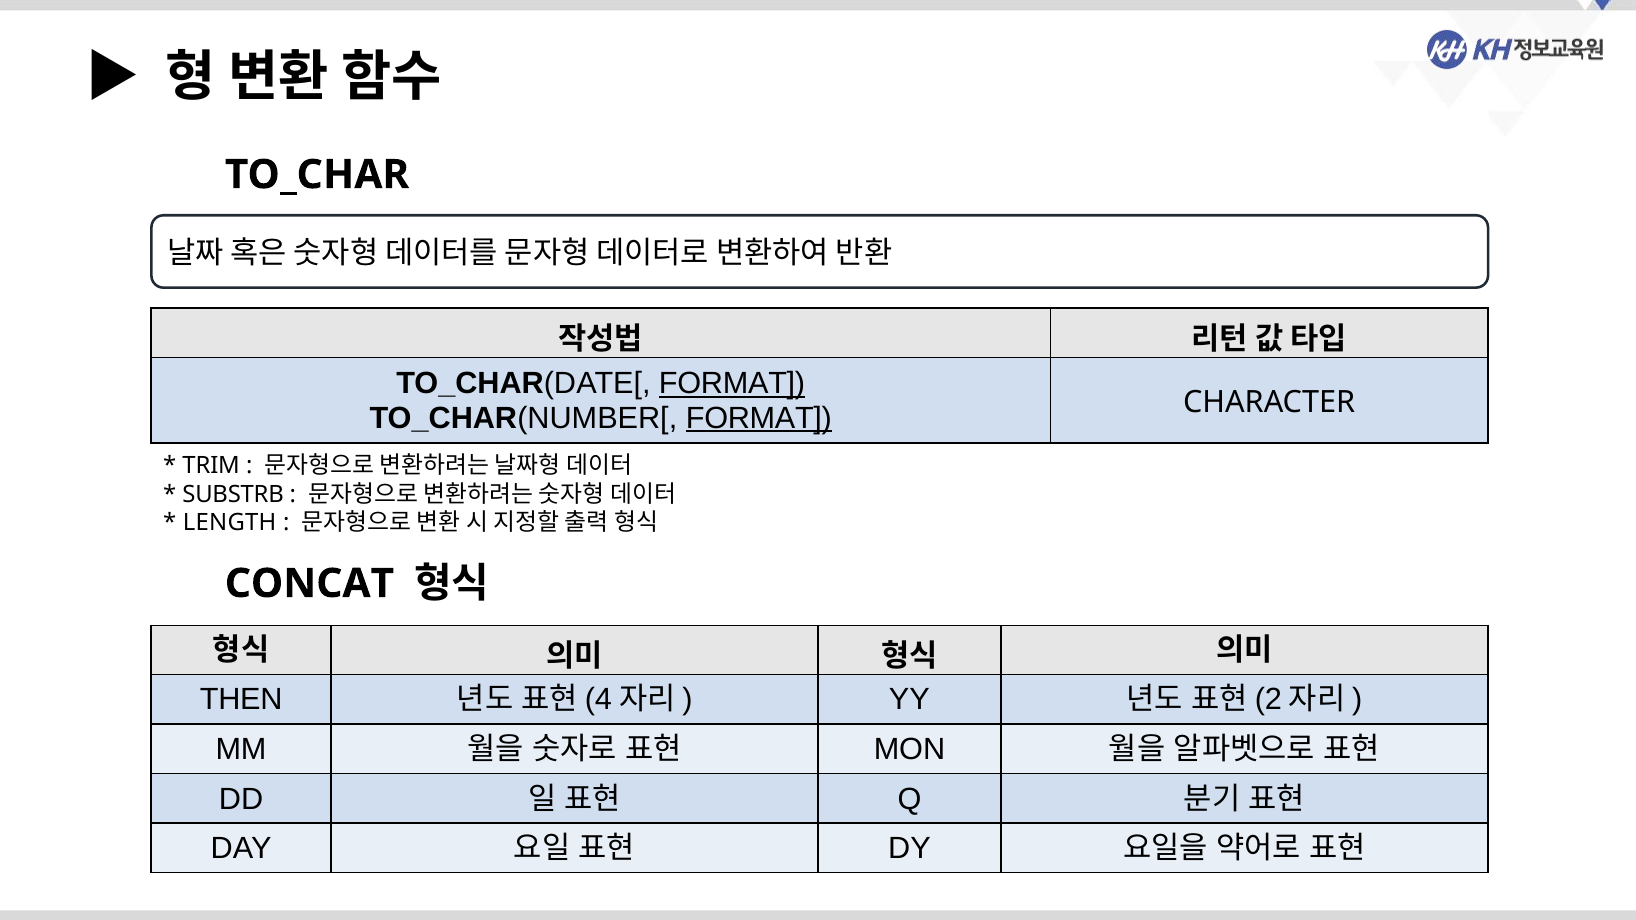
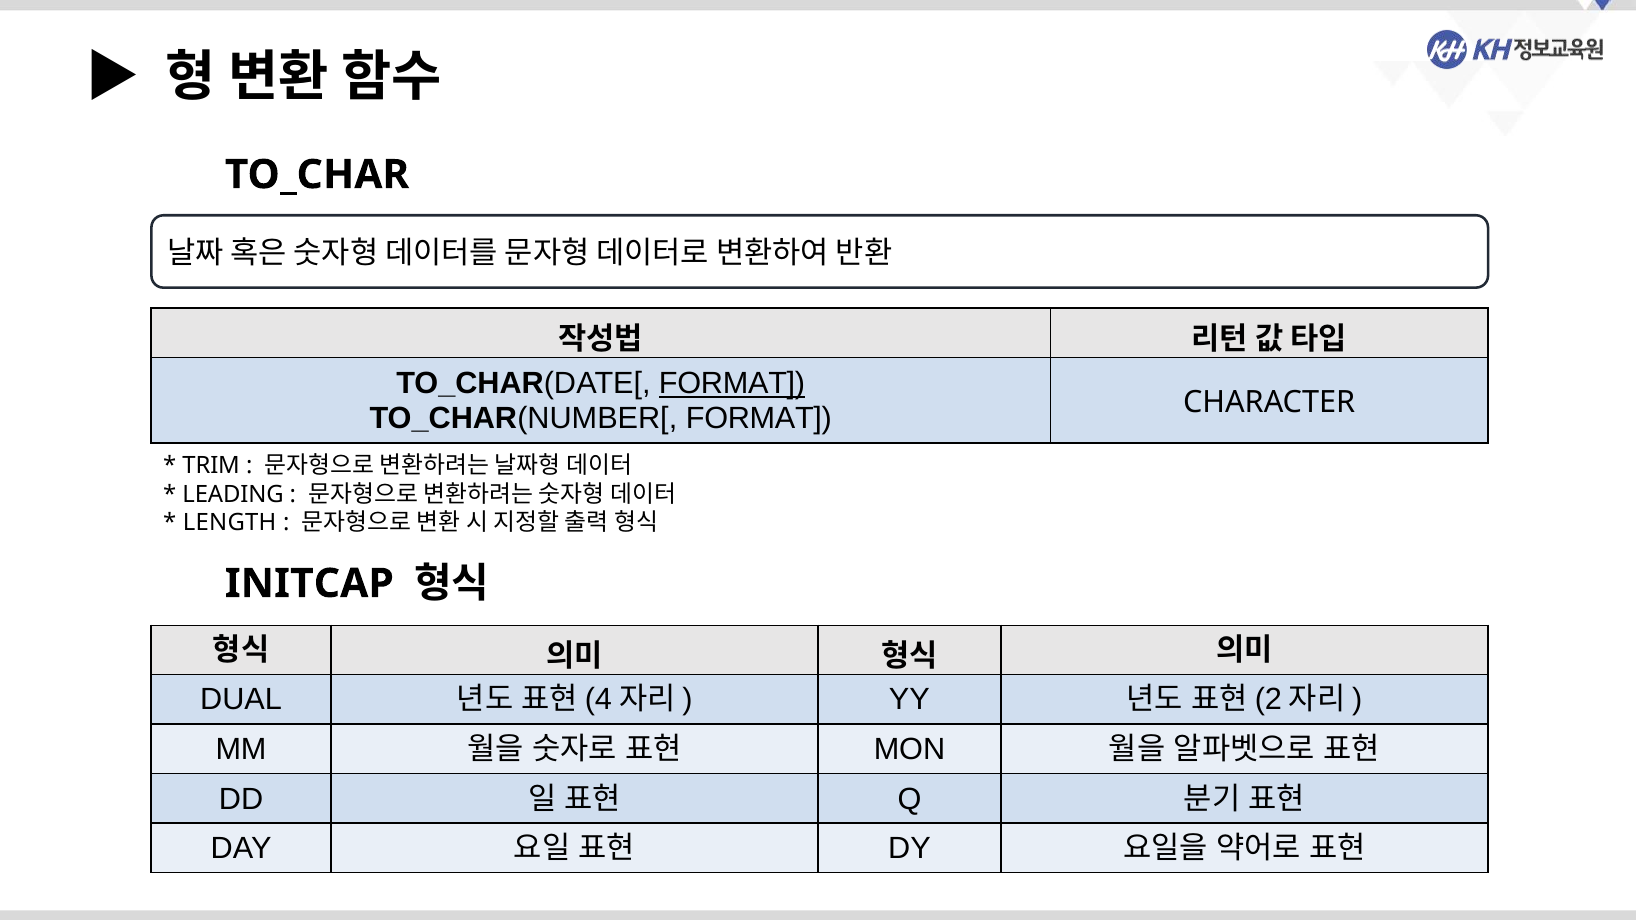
FORMAT at (759, 418) underline: present -> none
SUBSTRB: SUBSTRB -> LEADING
CONCAT: CONCAT -> INITCAP
THEN: THEN -> DUAL
